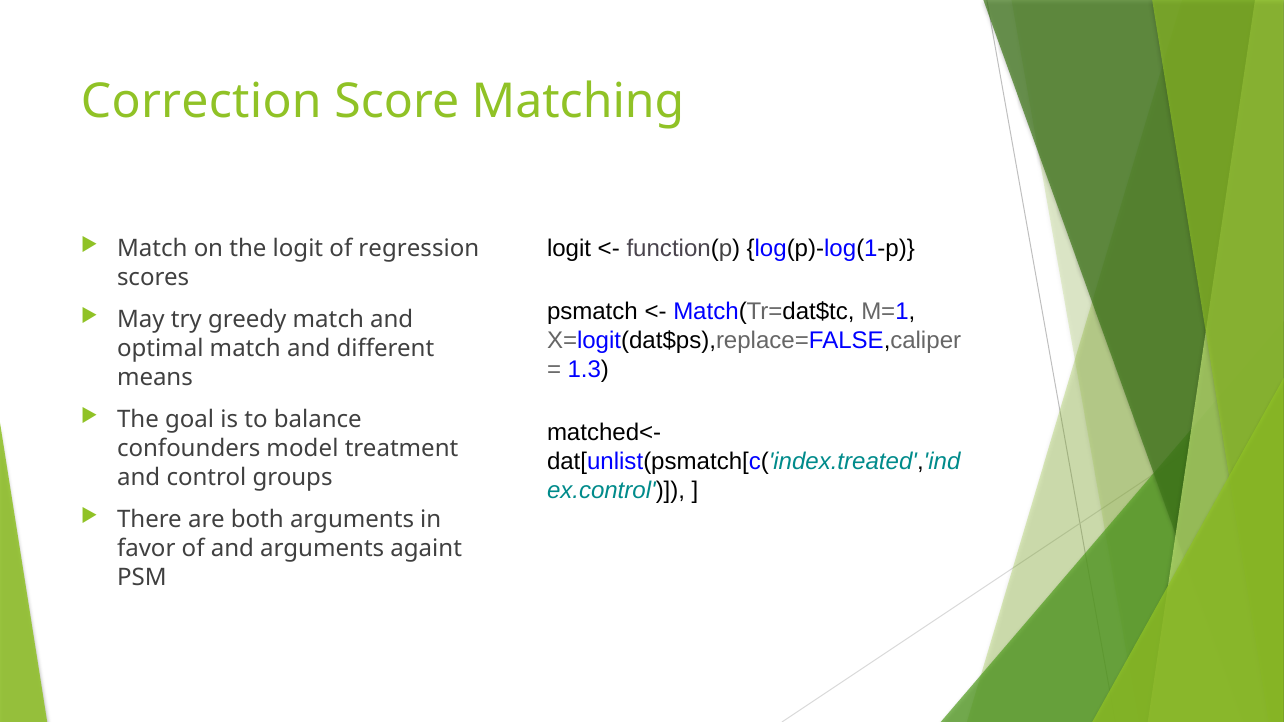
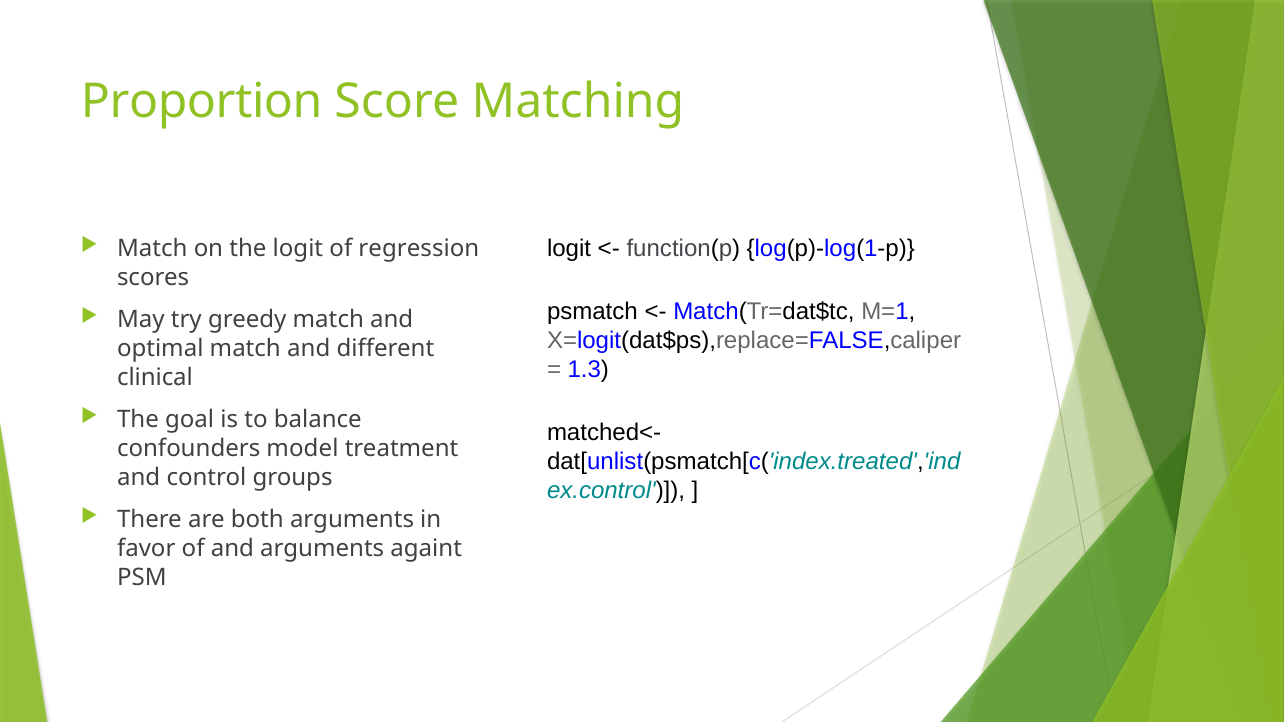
Correction: Correction -> Proportion
means: means -> clinical
